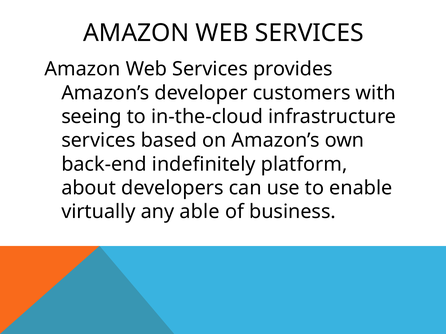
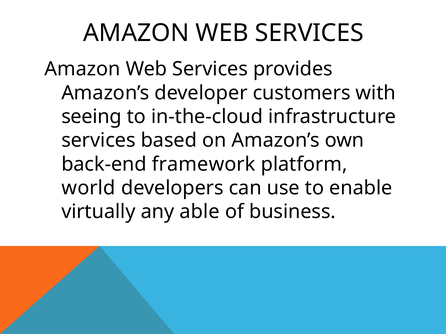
indefinitely: indefinitely -> framework
about: about -> world
